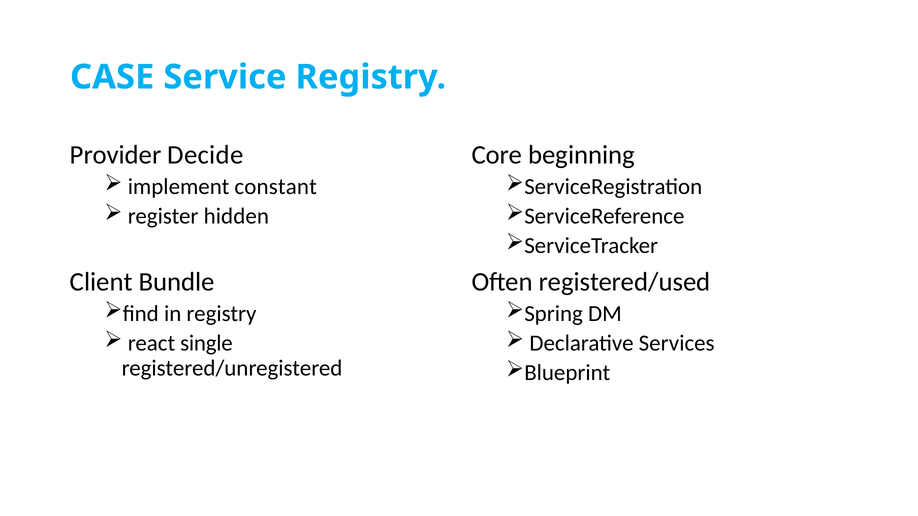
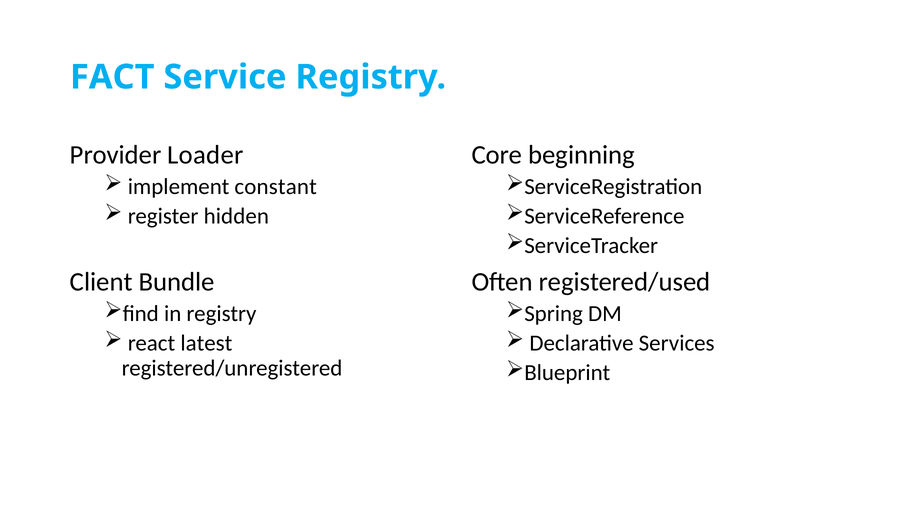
CASE: CASE -> FACT
Decide: Decide -> Loader
single: single -> latest
